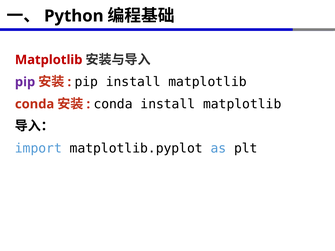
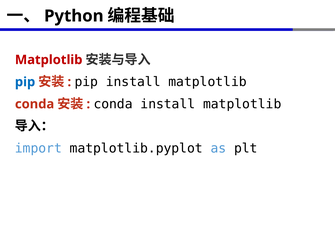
pip at (25, 82) colour: purple -> blue
